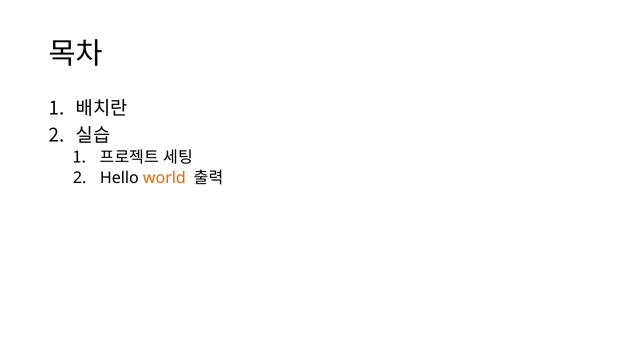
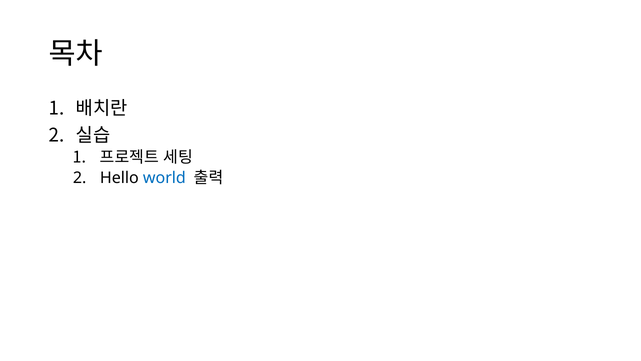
world colour: orange -> blue
